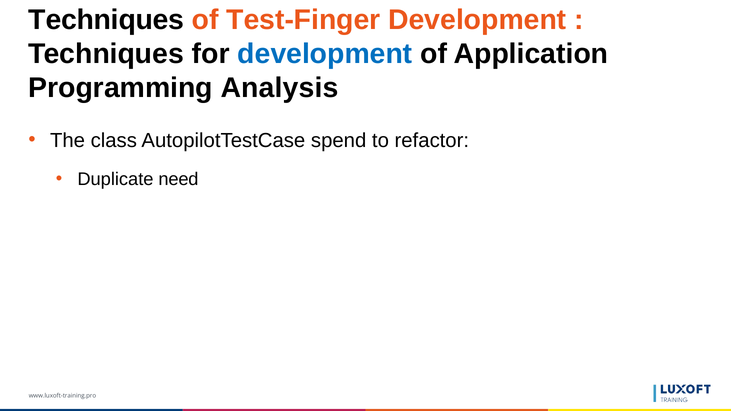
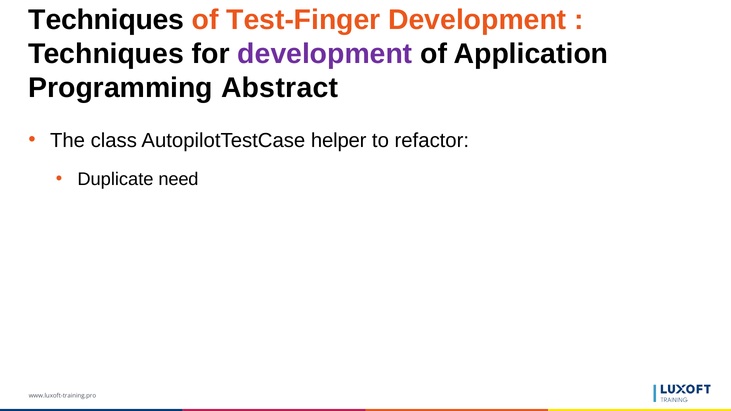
development at (325, 54) colour: blue -> purple
Analysis: Analysis -> Abstract
spend: spend -> helper
